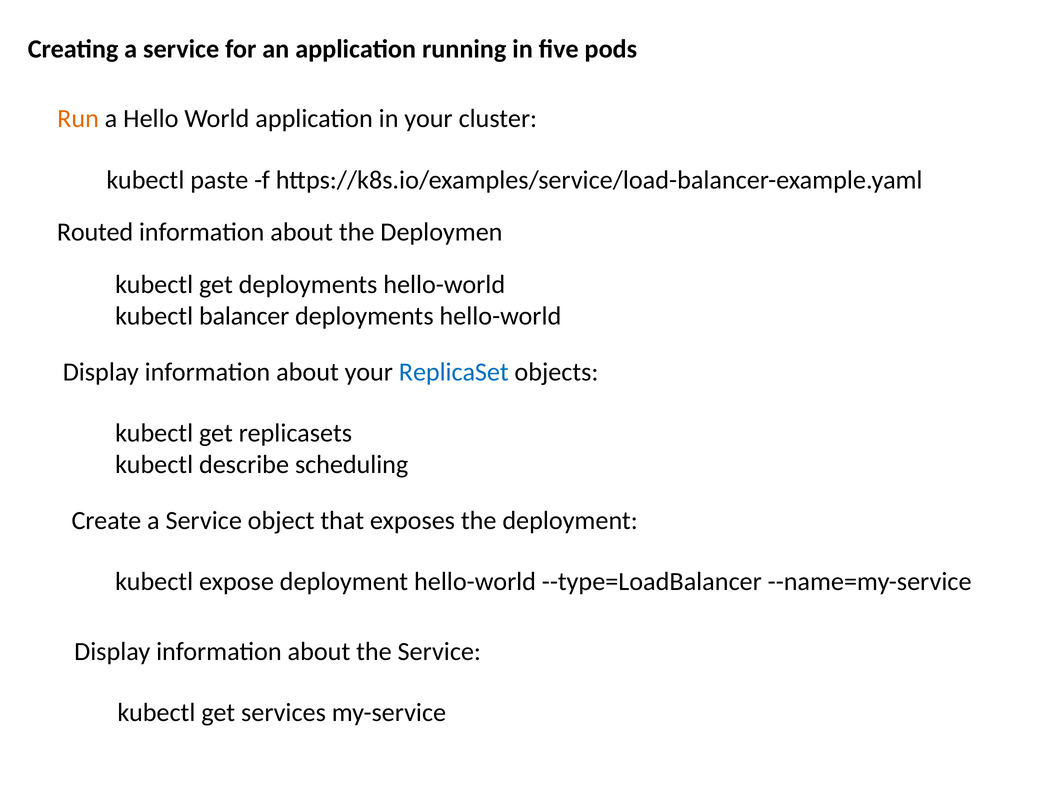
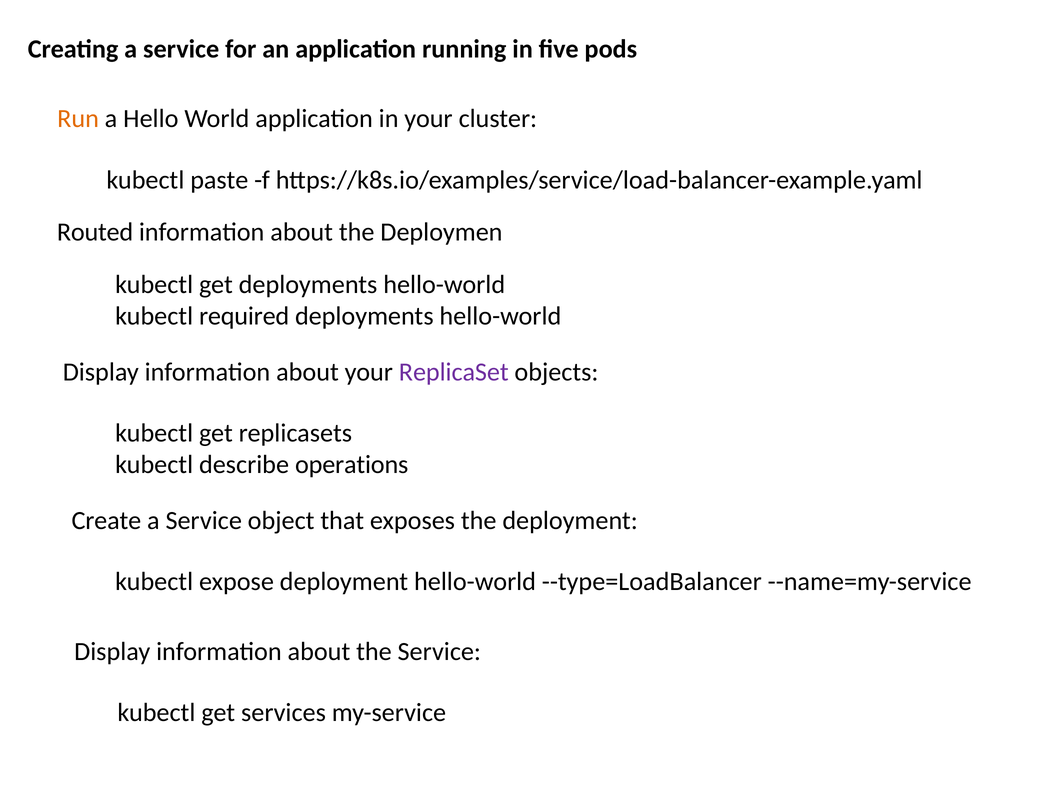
balancer: balancer -> required
ReplicaSet colour: blue -> purple
scheduling: scheduling -> operations
